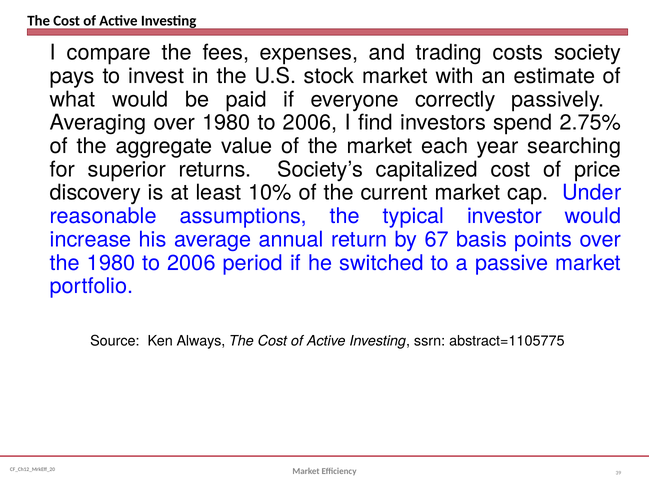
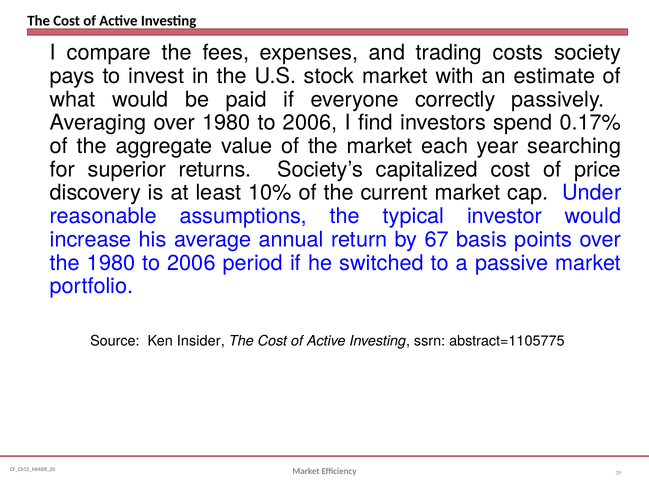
2.75%: 2.75% -> 0.17%
Always: Always -> Insider
